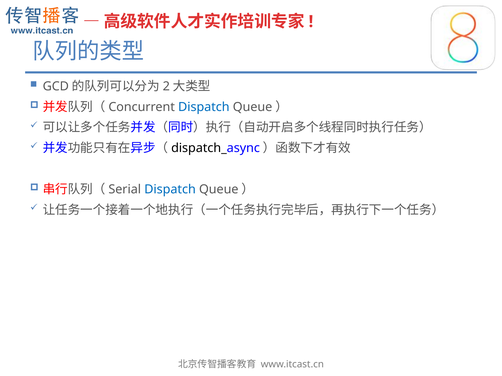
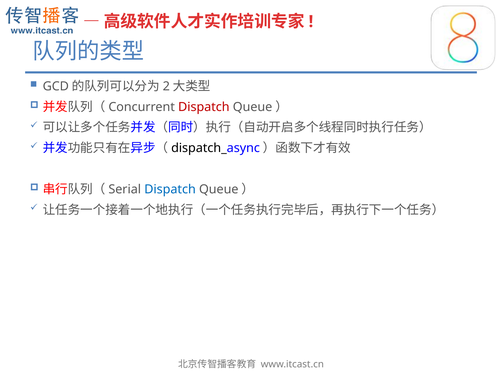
Dispatch at (204, 107) colour: blue -> red
